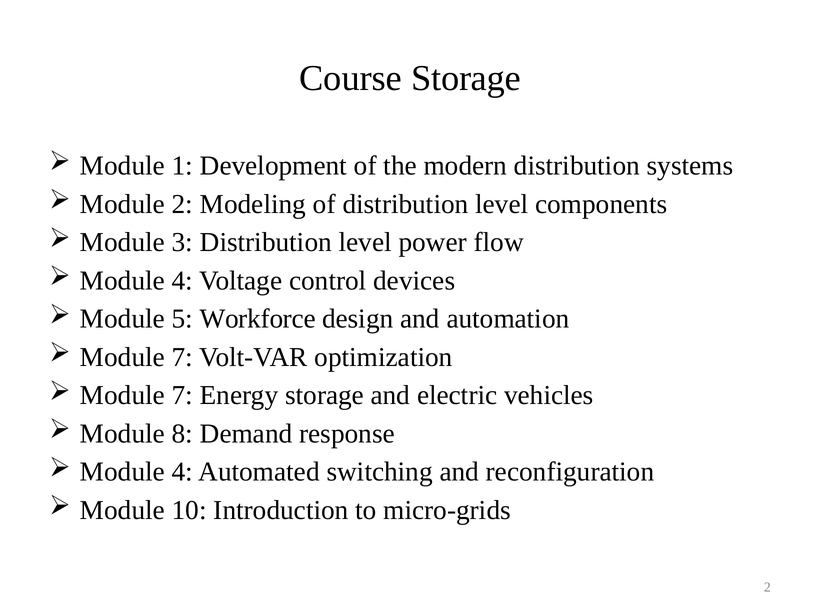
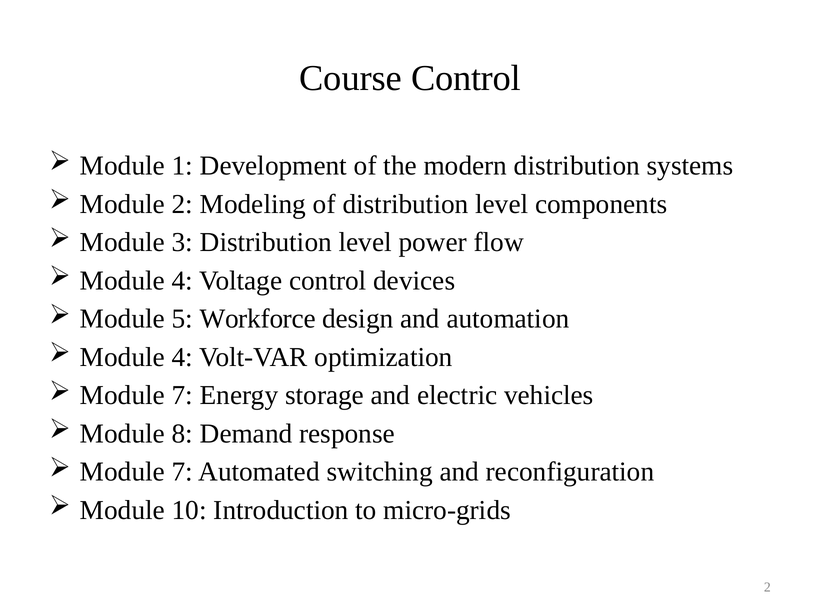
Course Storage: Storage -> Control
7 at (182, 357): 7 -> 4
4 at (182, 472): 4 -> 7
